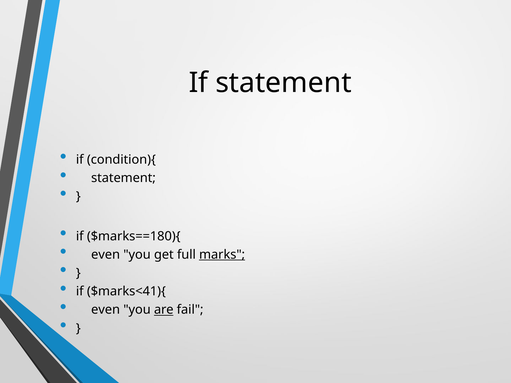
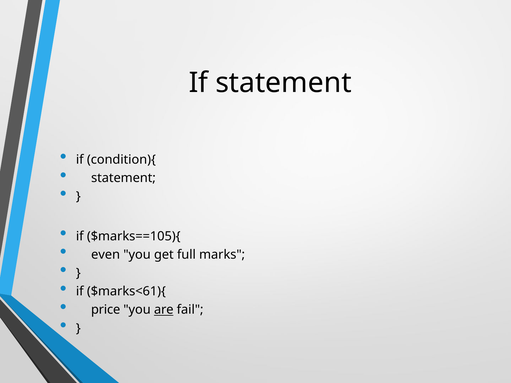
$marks==180){: $marks==180){ -> $marks==105){
marks underline: present -> none
$marks<41){: $marks<41){ -> $marks<61){
even at (106, 310): even -> price
